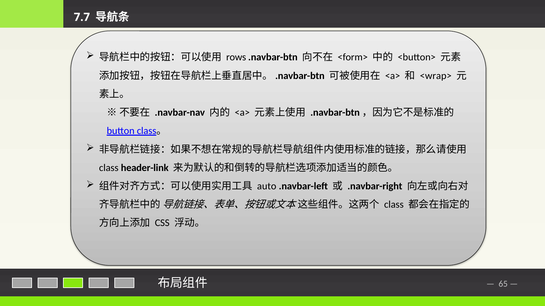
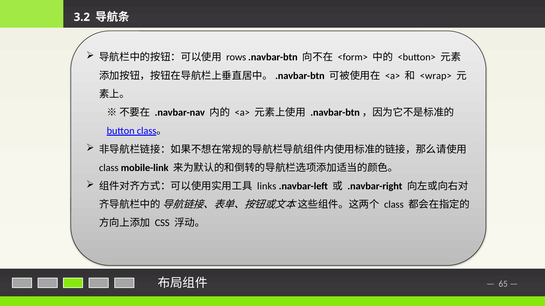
7.7: 7.7 -> 3.2
header-link: header-link -> mobile-link
auto: auto -> links
